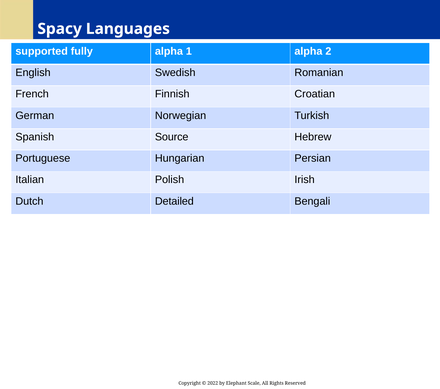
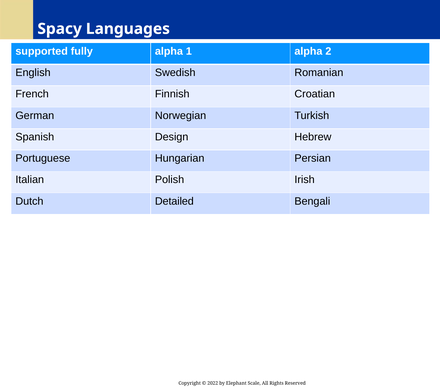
Source: Source -> Design
